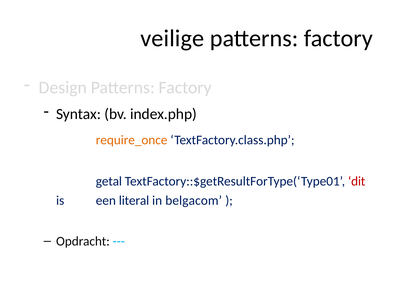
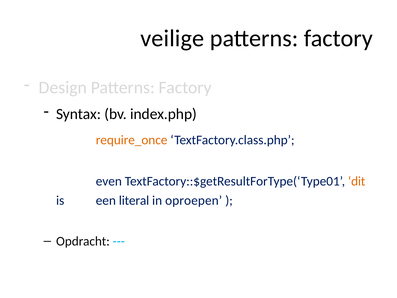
getal: getal -> even
dit colour: red -> orange
belgacom: belgacom -> oproepen
